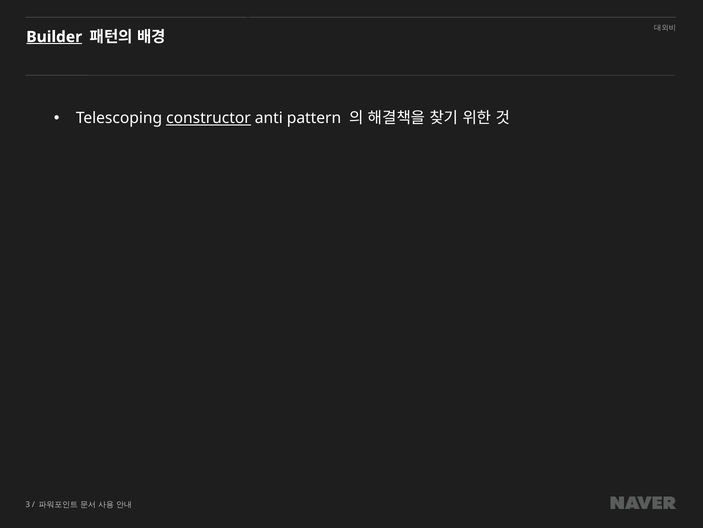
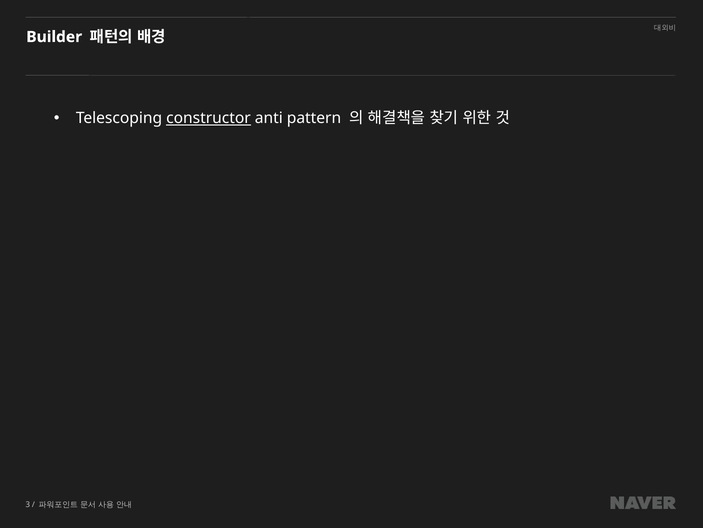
Builder underline: present -> none
